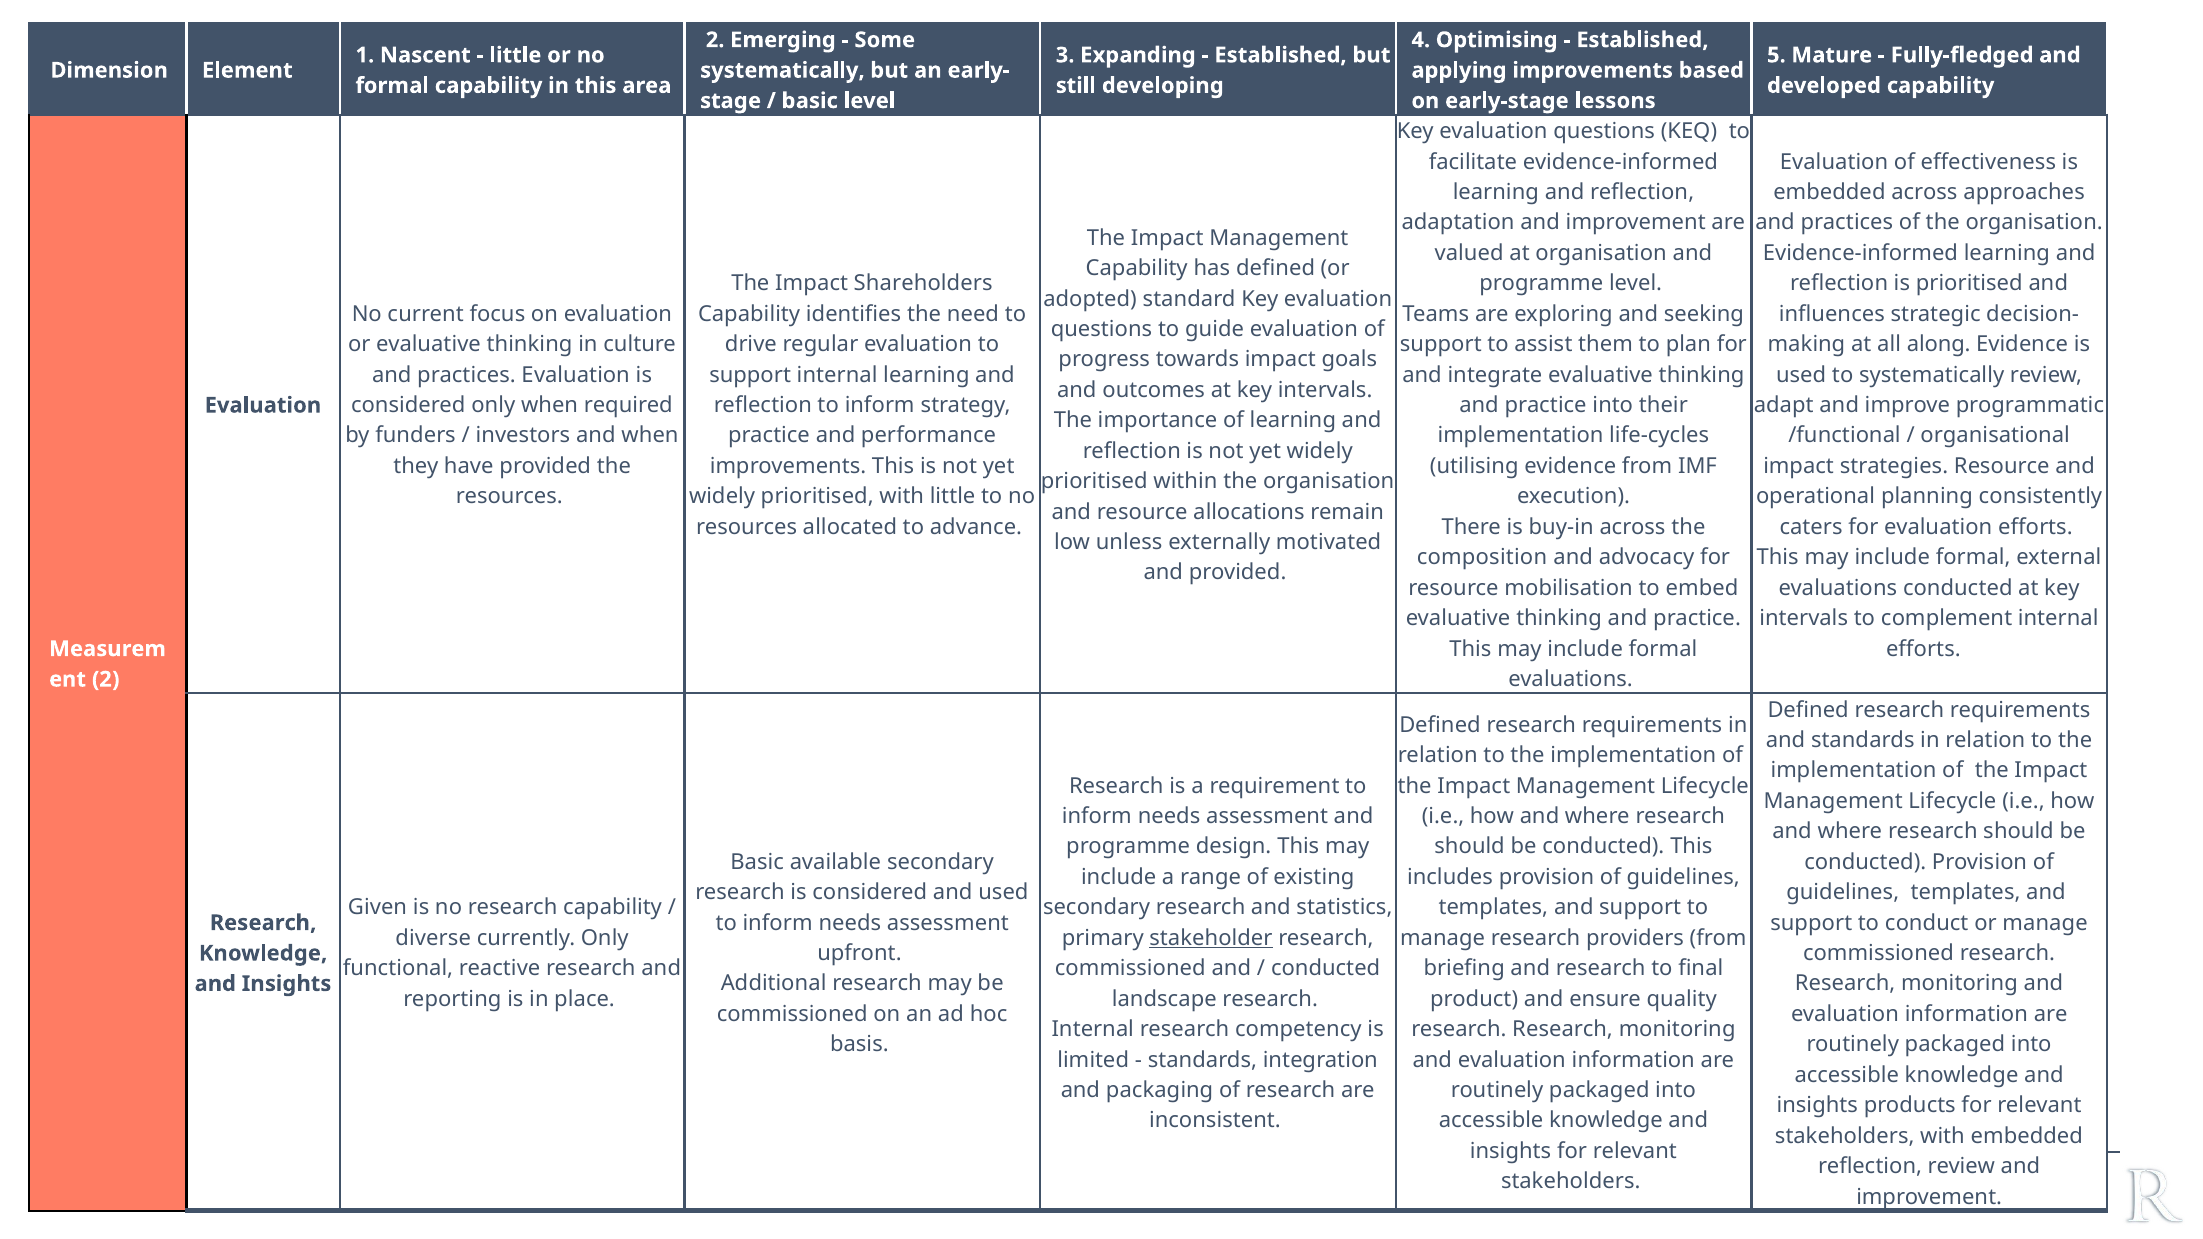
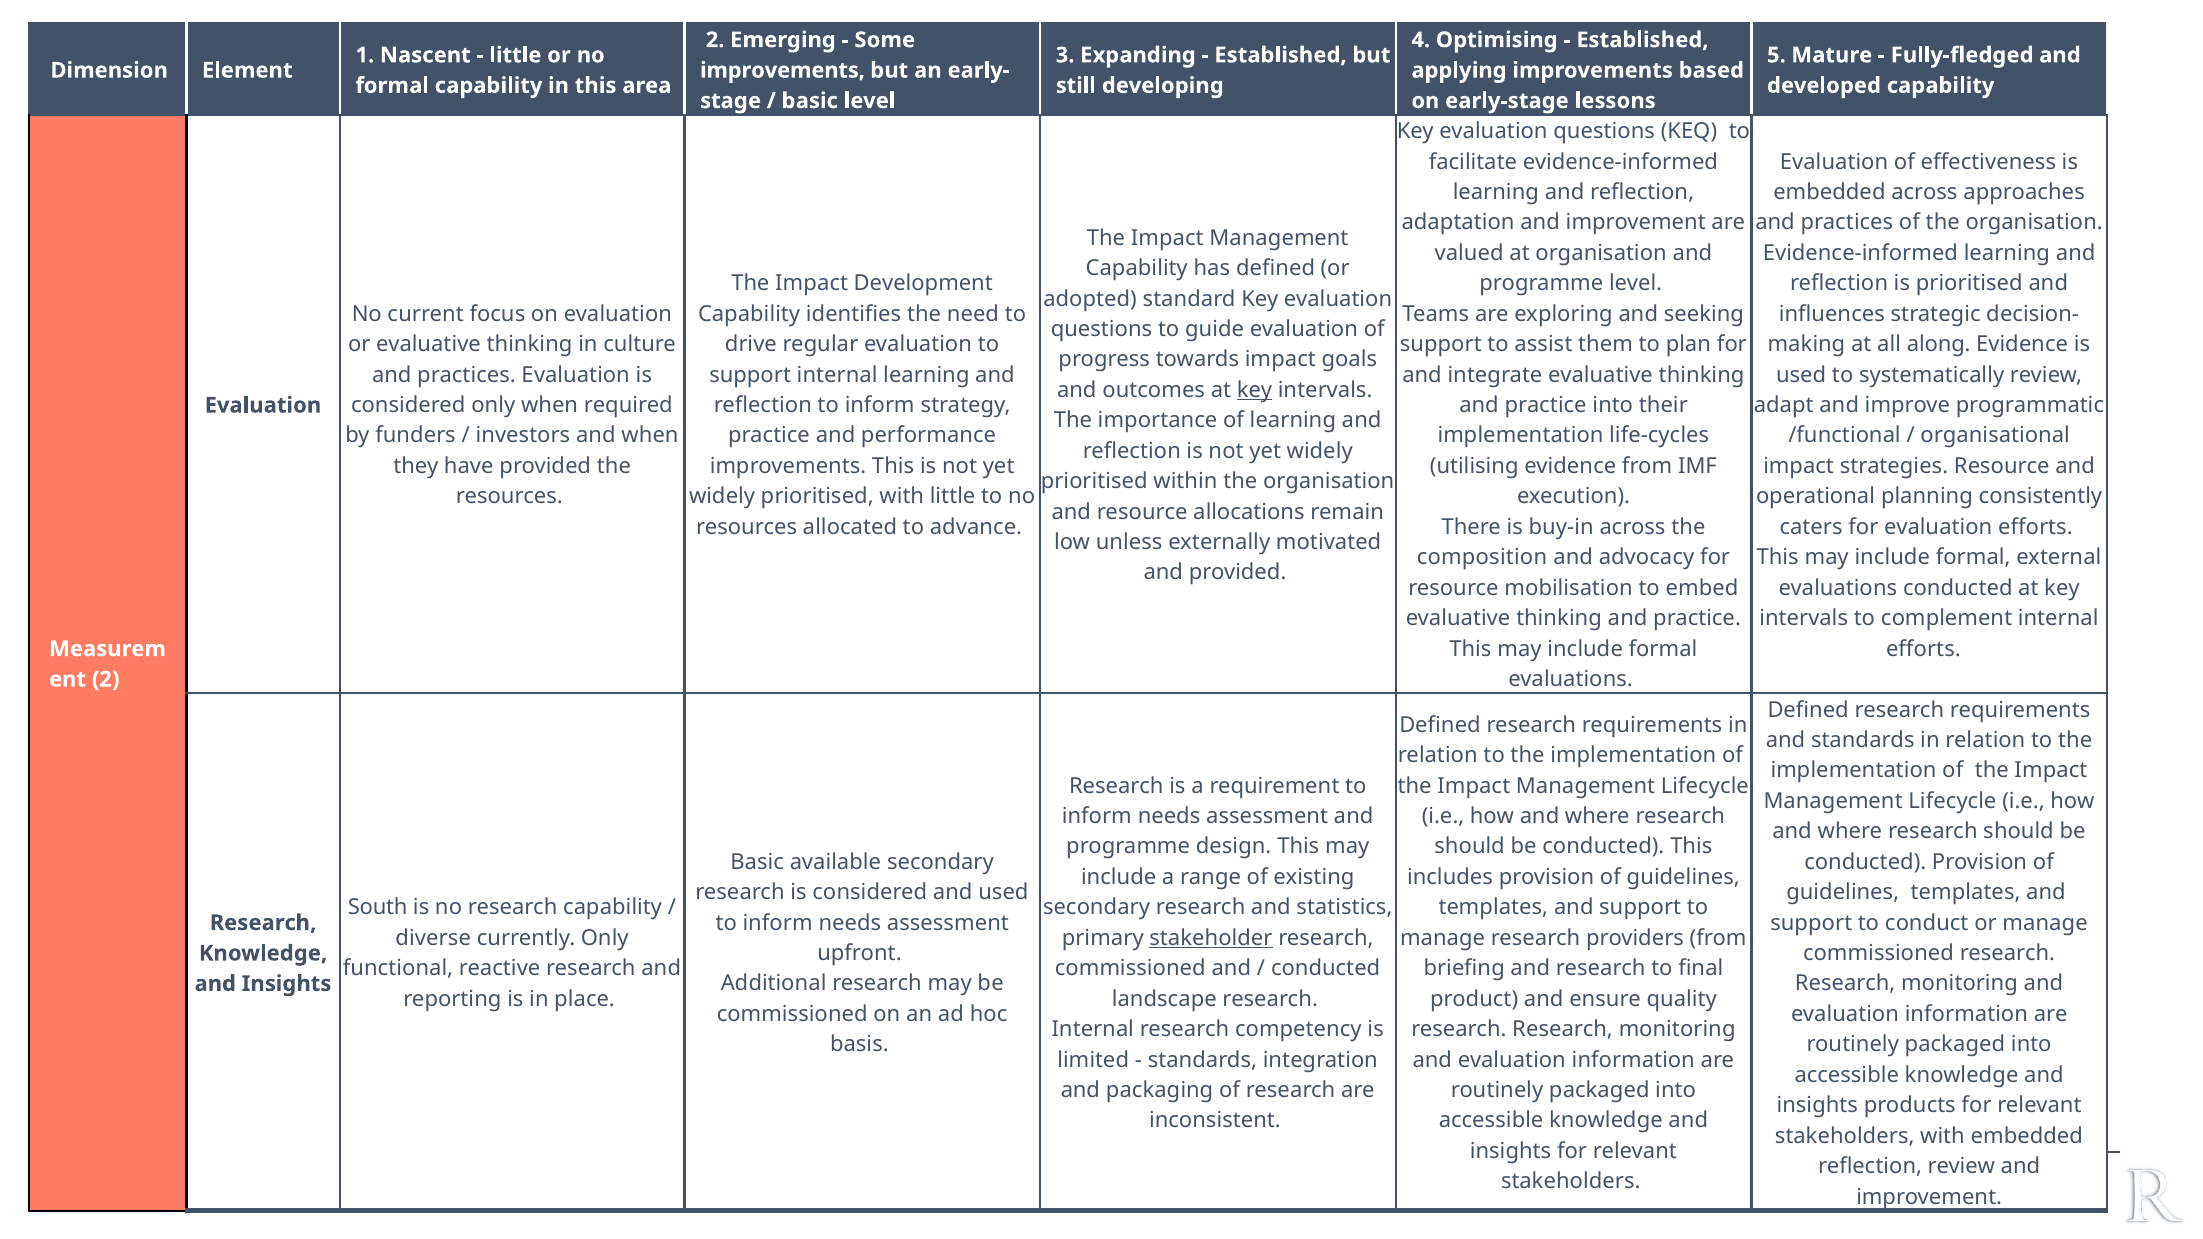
systematically at (782, 70): systematically -> improvements
Shareholders: Shareholders -> Development
key at (1255, 390) underline: none -> present
Given: Given -> South
